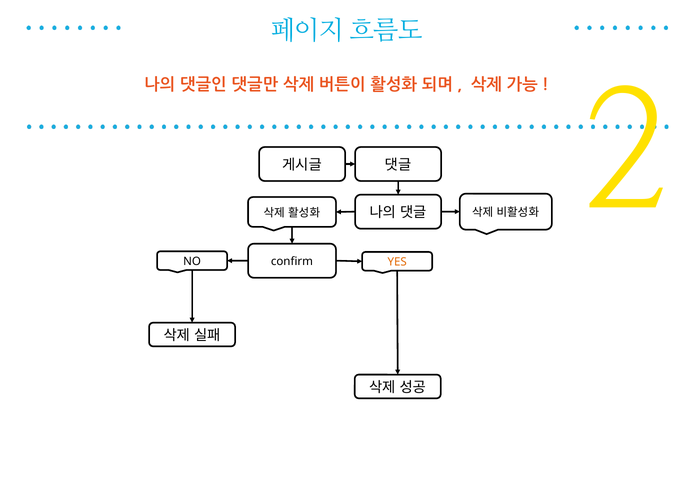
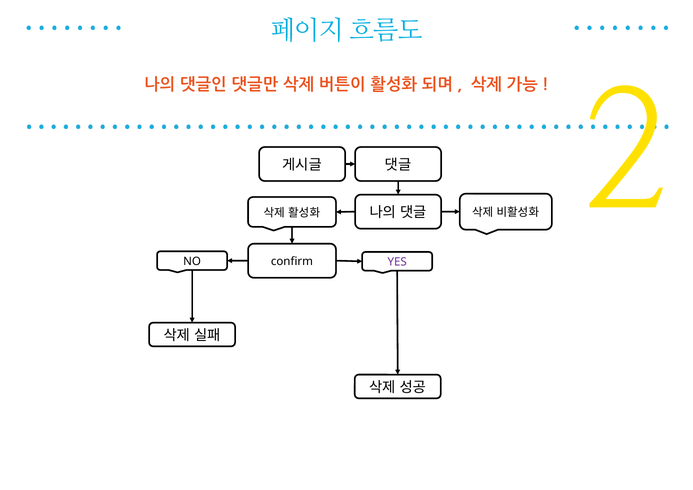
YES colour: orange -> purple
